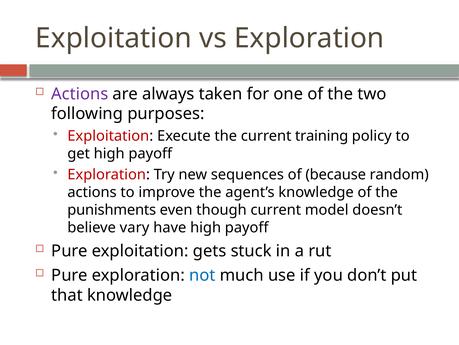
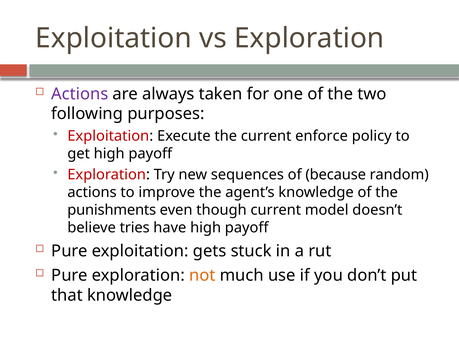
training: training -> enforce
vary: vary -> tries
not colour: blue -> orange
